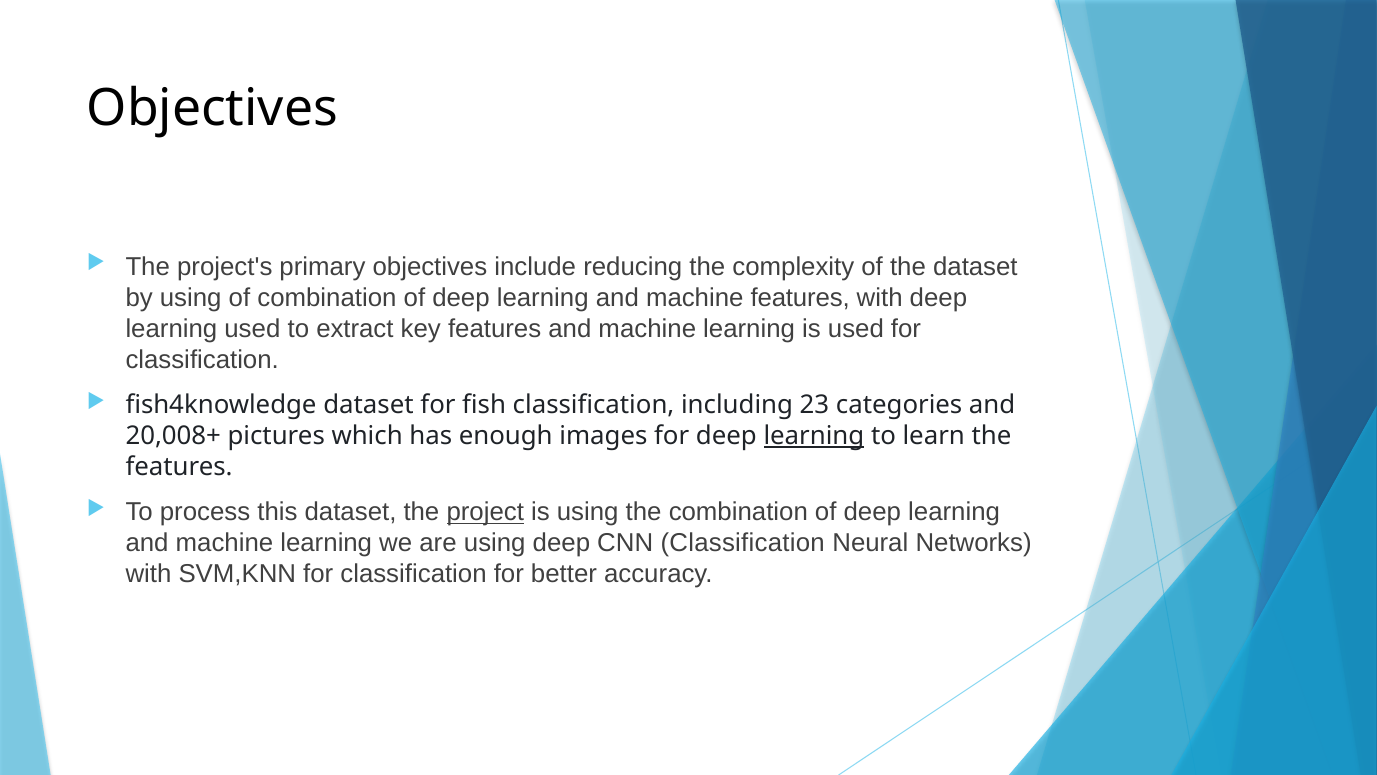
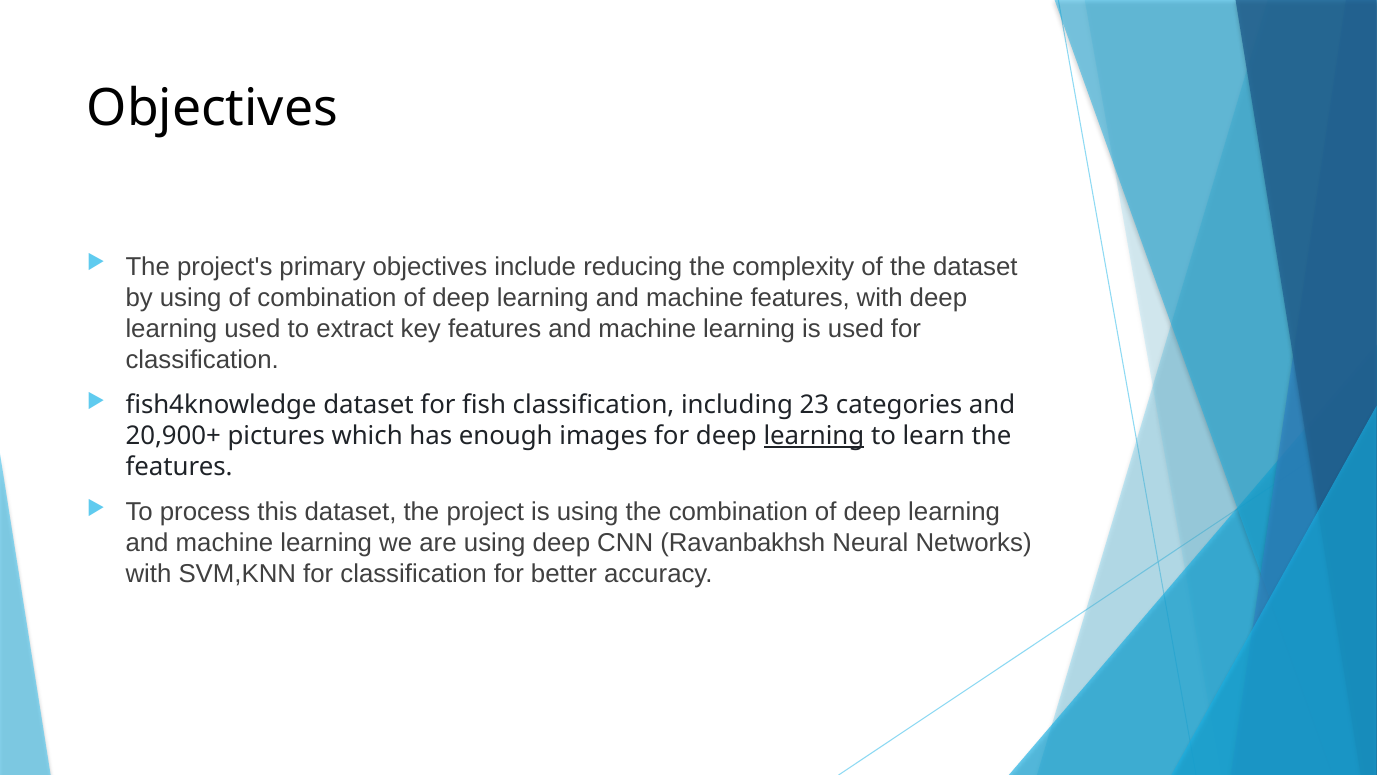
20,008+: 20,008+ -> 20,900+
project underline: present -> none
CNN Classification: Classification -> Ravanbakhsh
